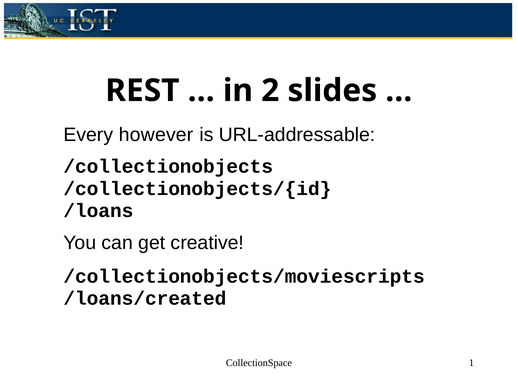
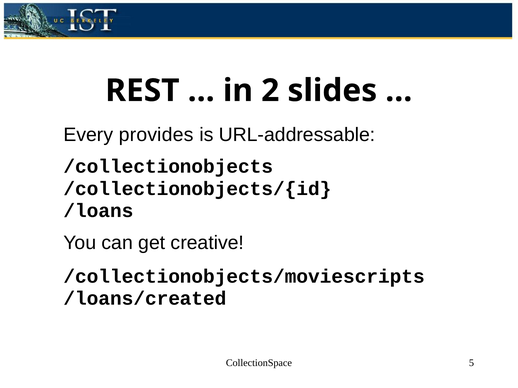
however: however -> provides
1: 1 -> 5
